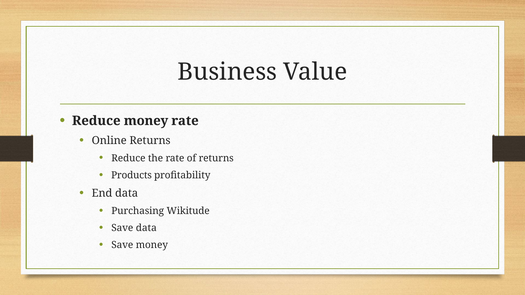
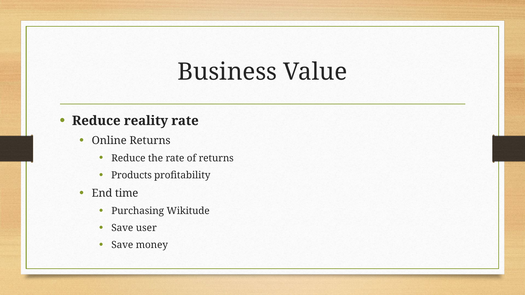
Reduce money: money -> reality
End data: data -> time
Save data: data -> user
